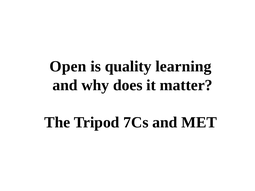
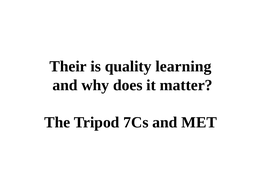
Open: Open -> Their
